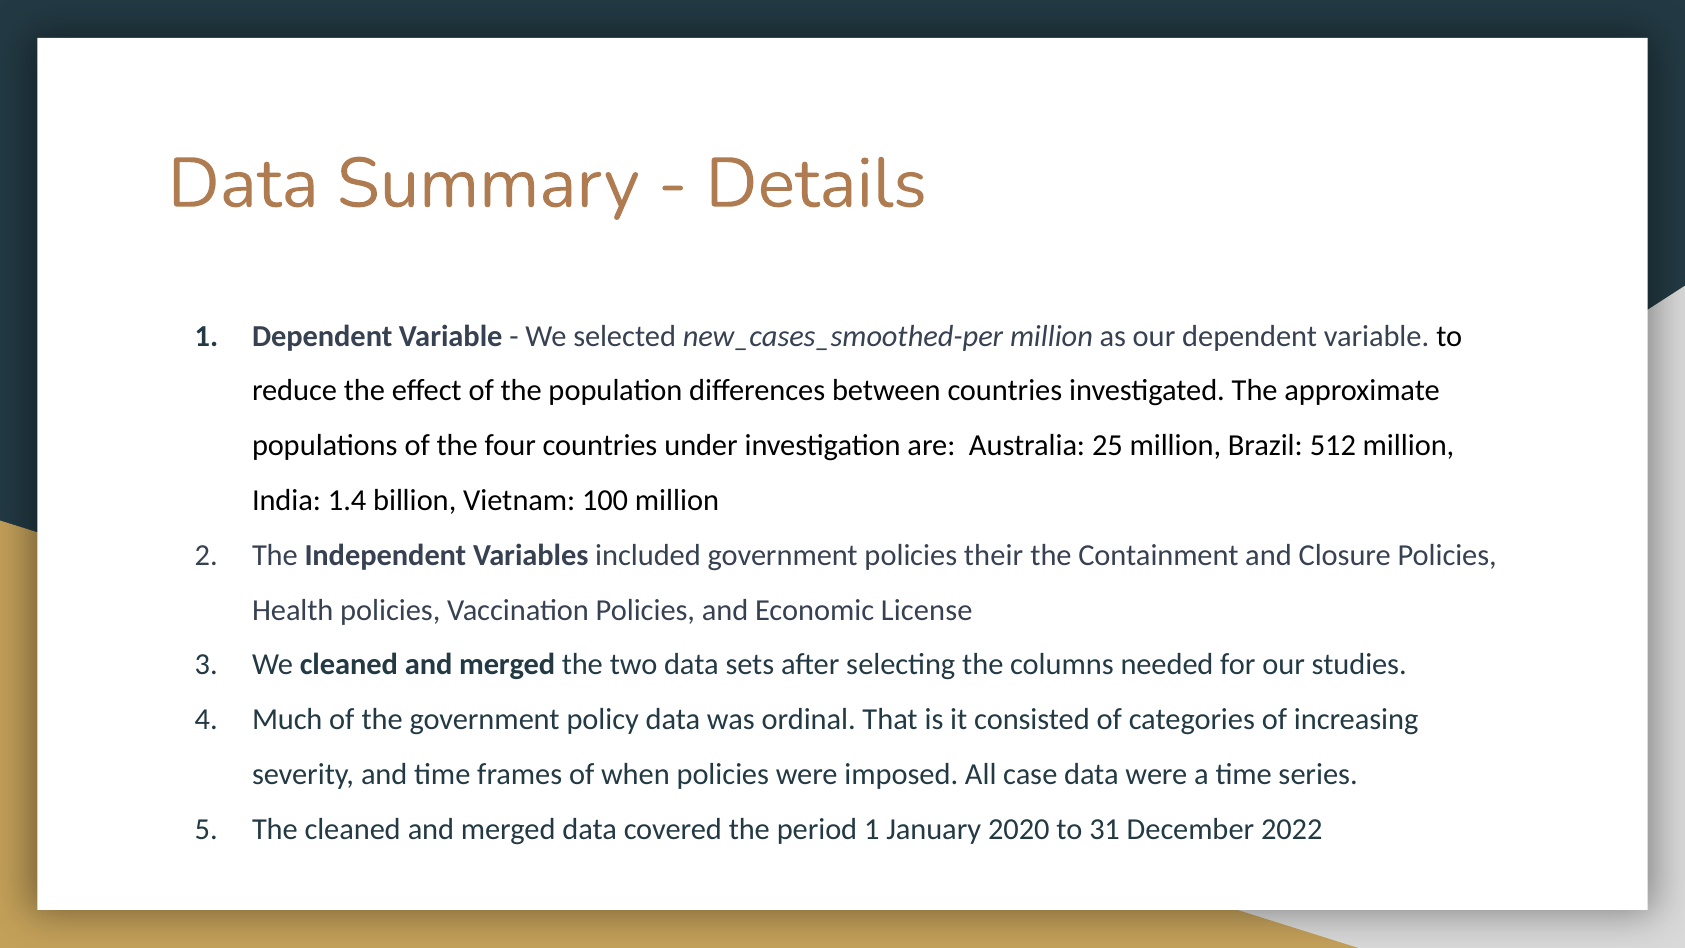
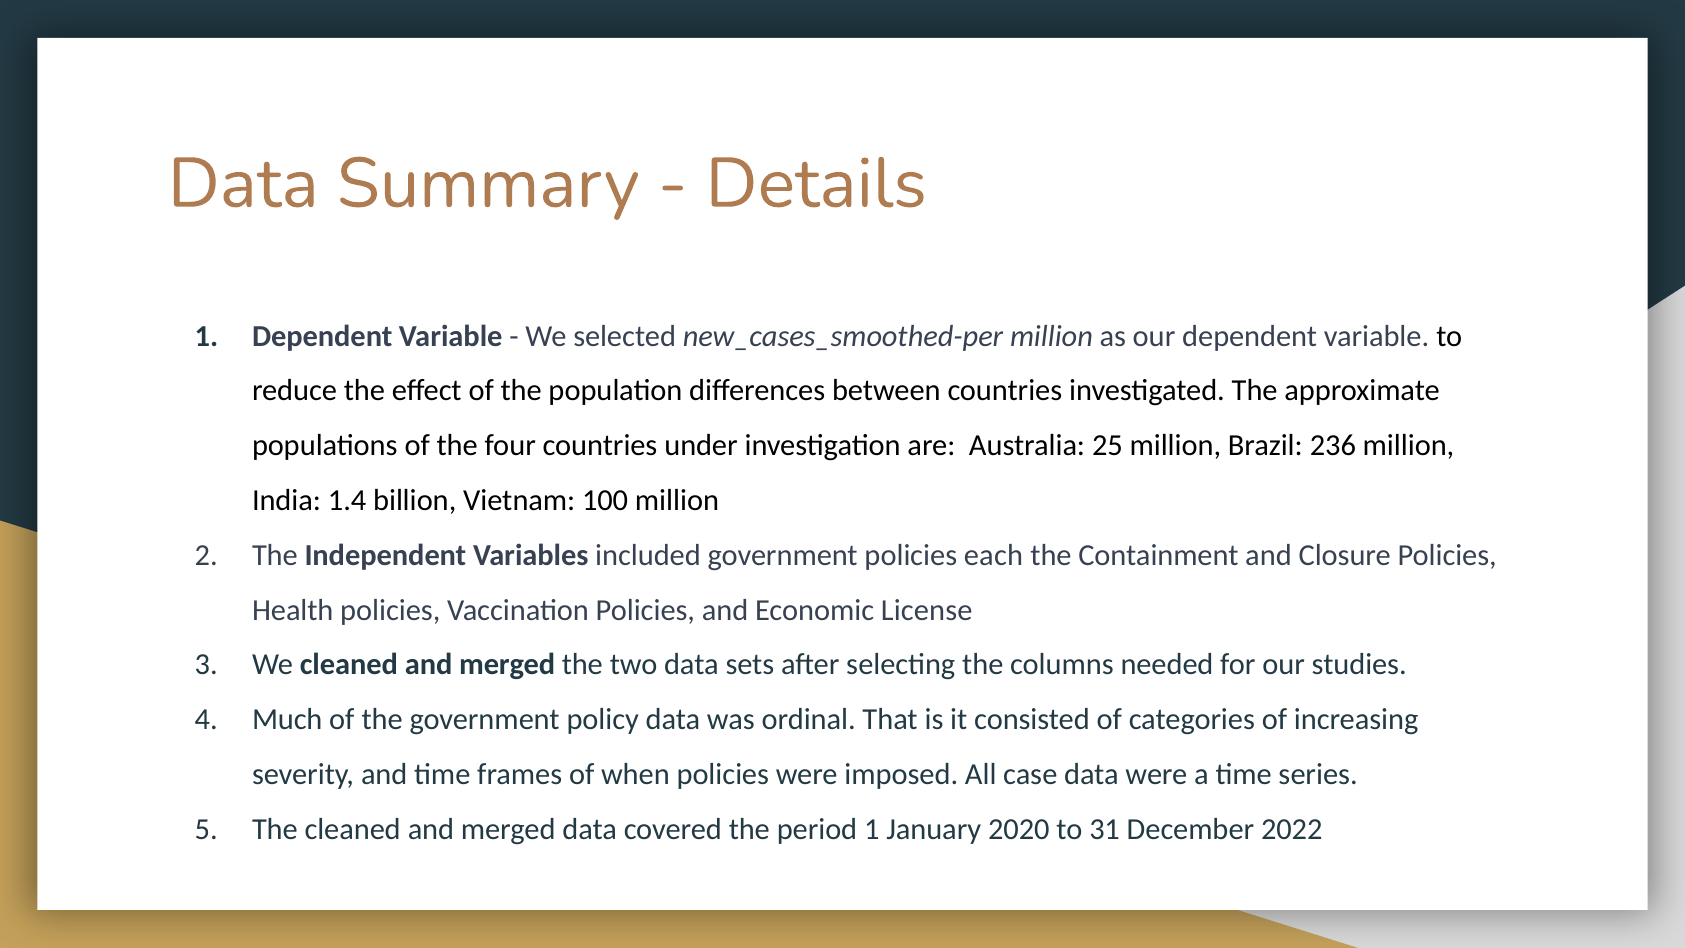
512: 512 -> 236
their: their -> each
